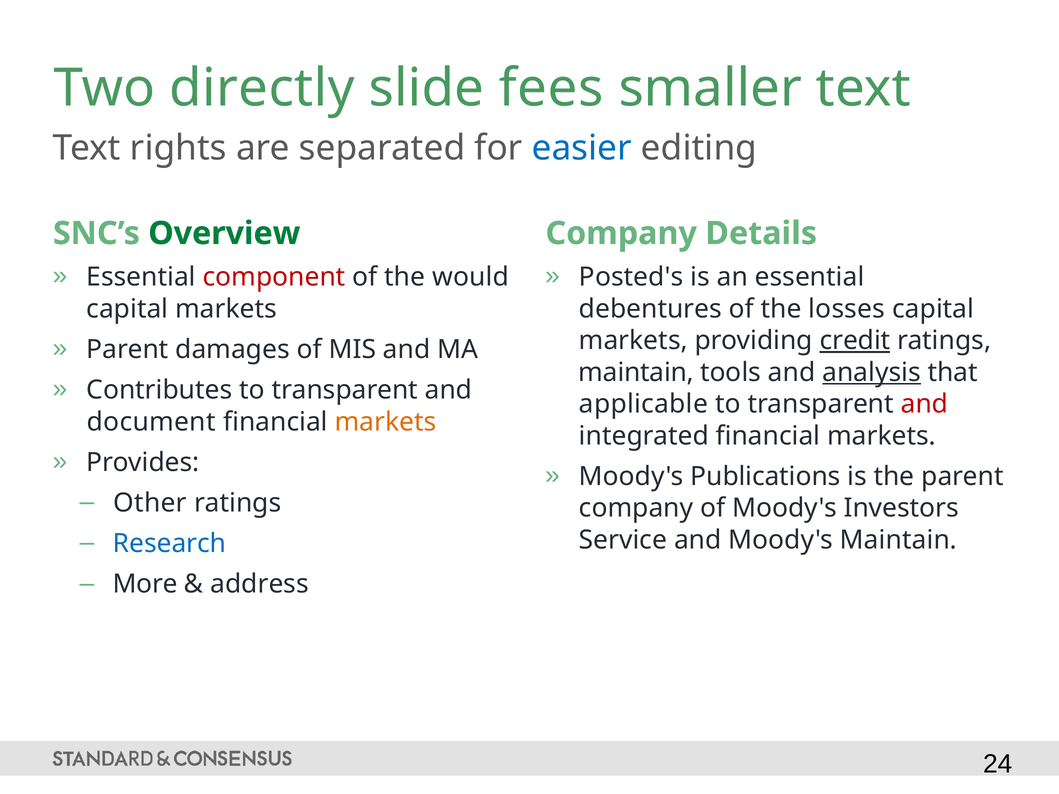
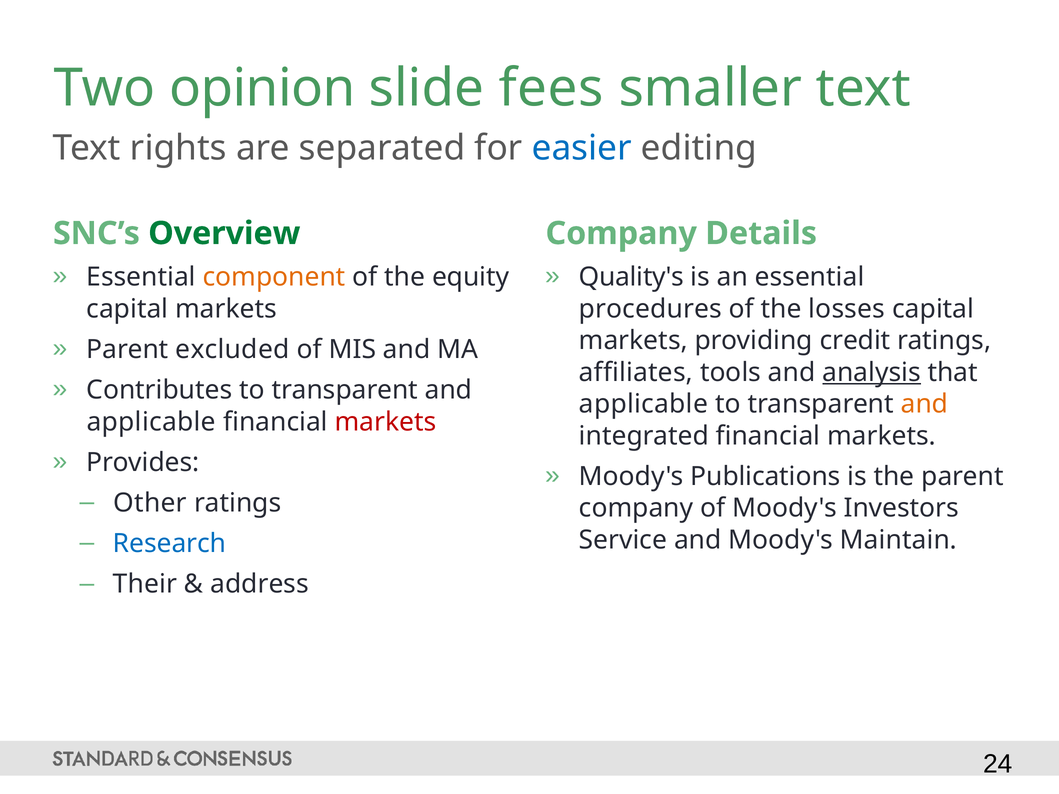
directly: directly -> opinion
component colour: red -> orange
would: would -> equity
Posted's: Posted's -> Quality's
debentures: debentures -> procedures
credit underline: present -> none
damages: damages -> excluded
maintain at (636, 373): maintain -> affiliates
and at (924, 404) colour: red -> orange
document at (151, 422): document -> applicable
markets at (385, 422) colour: orange -> red
More: More -> Their
